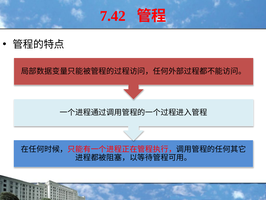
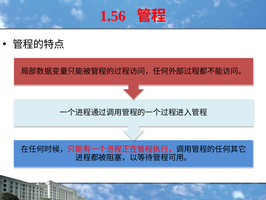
7.42: 7.42 -> 1.56
